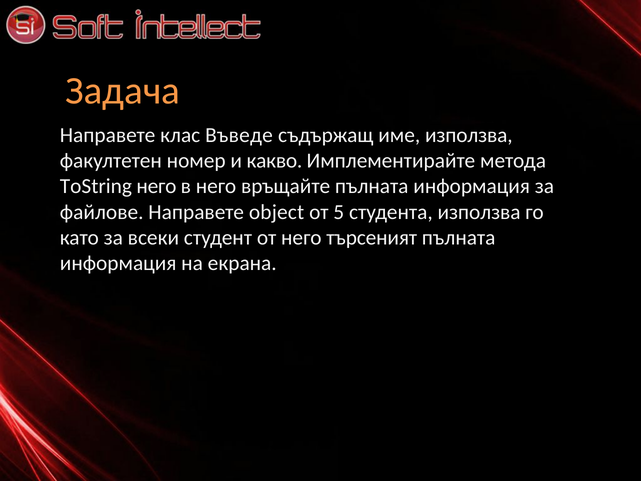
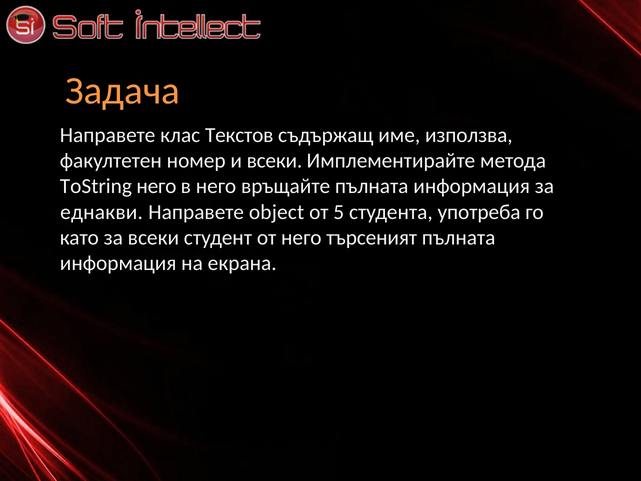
Въведе: Въведе -> Текстов
и какво: какво -> всеки
файлове: файлове -> еднакви
студента използва: използва -> употреба
